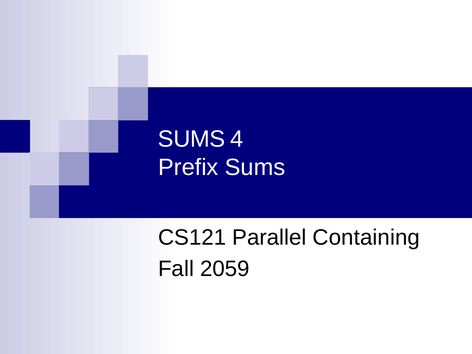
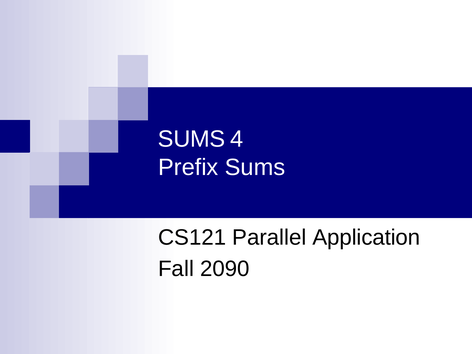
Containing: Containing -> Application
2059: 2059 -> 2090
